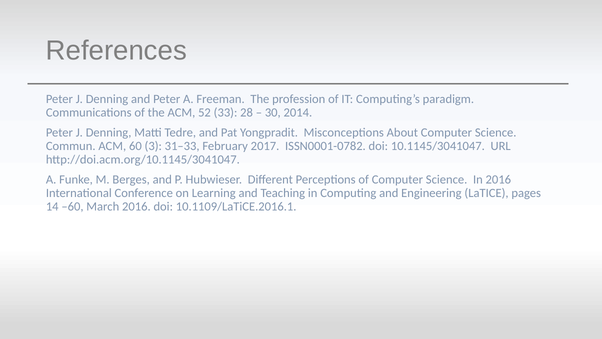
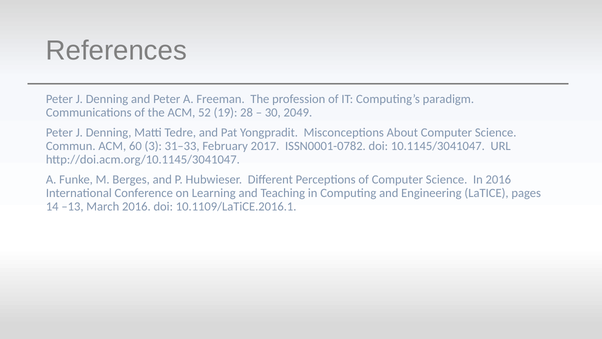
33: 33 -> 19
2014: 2014 -> 2049
–60: –60 -> –13
